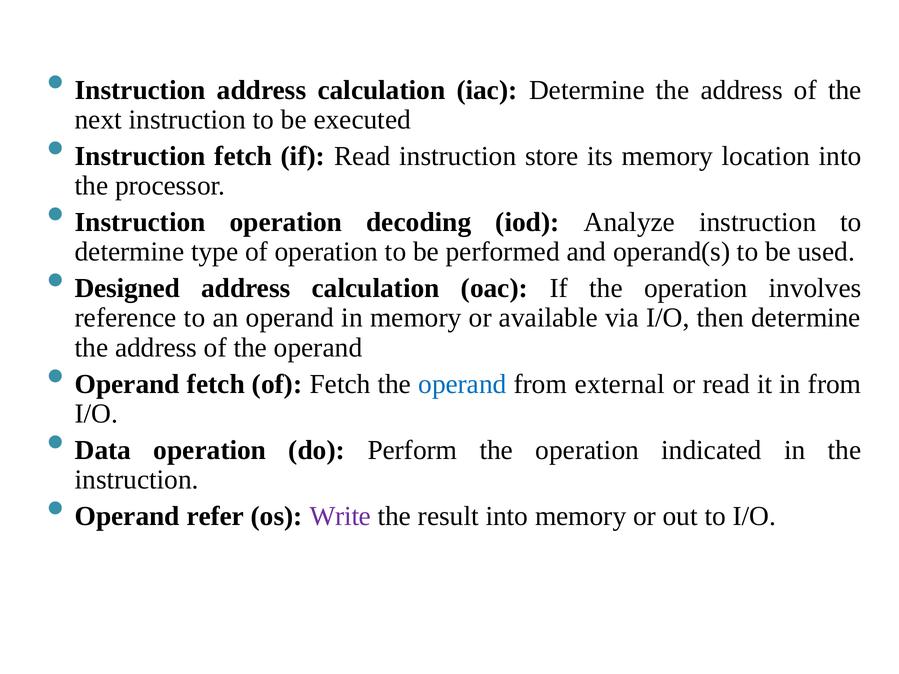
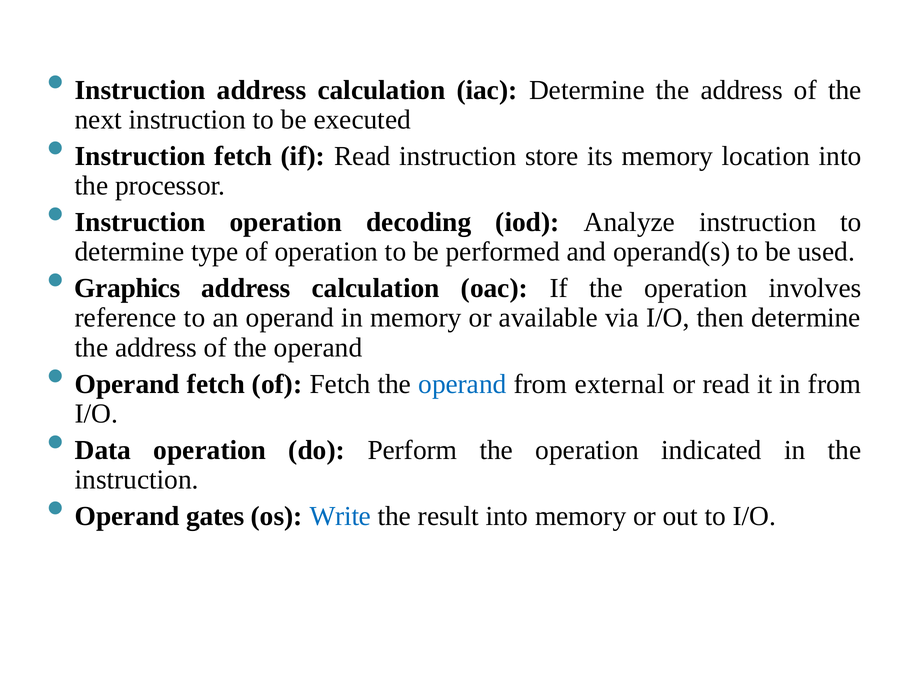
Designed: Designed -> Graphics
refer: refer -> gates
Write colour: purple -> blue
